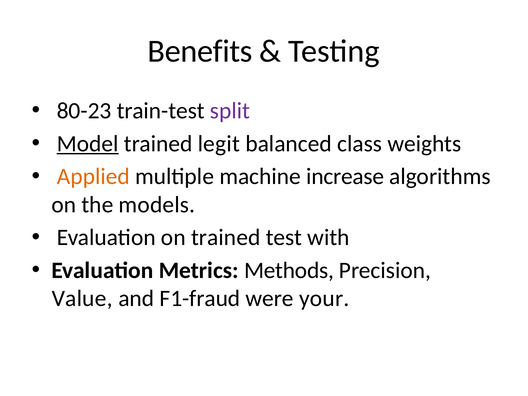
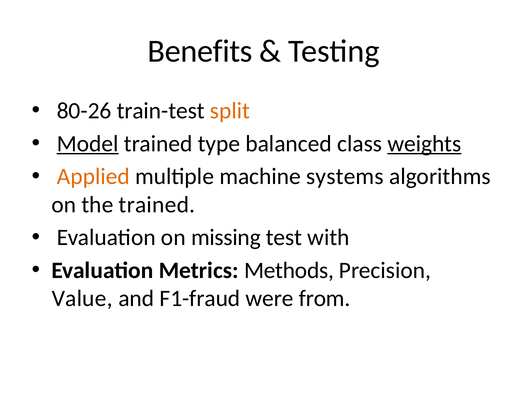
80-23: 80-23 -> 80-26
split colour: purple -> orange
legit: legit -> type
weights underline: none -> present
increase: increase -> systems
the models: models -> trained
on trained: trained -> missing
your: your -> from
